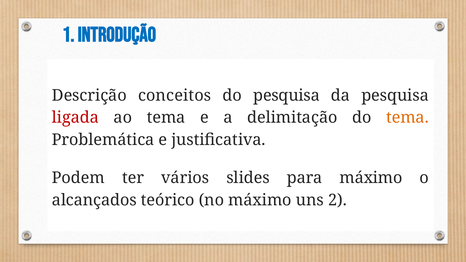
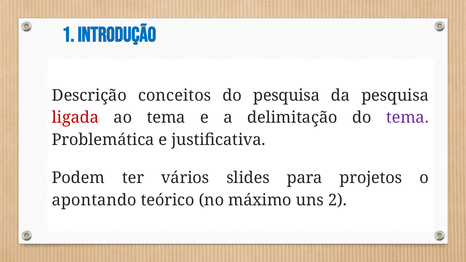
tema at (407, 118) colour: orange -> purple
para máximo: máximo -> projetos
alcançados: alcançados -> apontando
